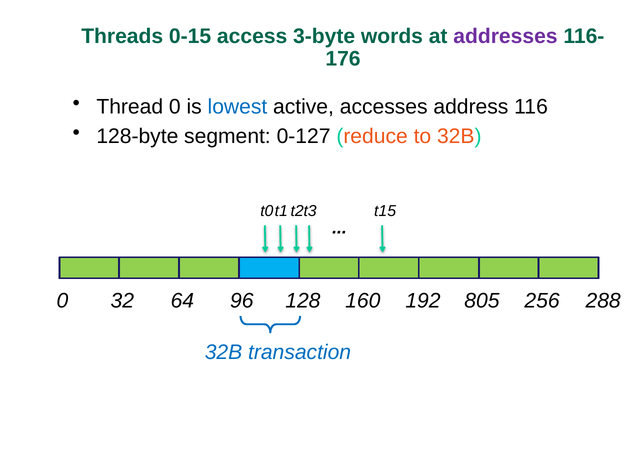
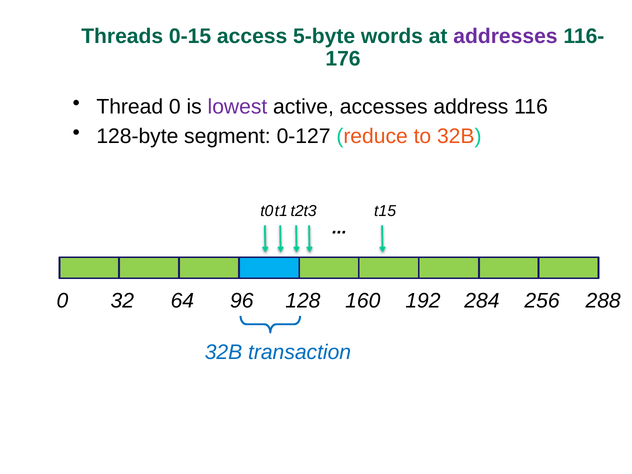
3-byte: 3-byte -> 5-byte
lowest colour: blue -> purple
805: 805 -> 284
